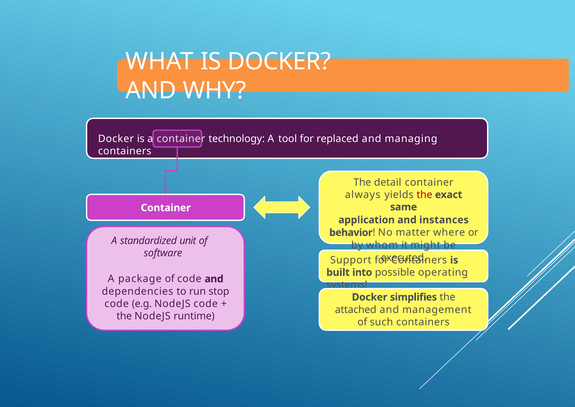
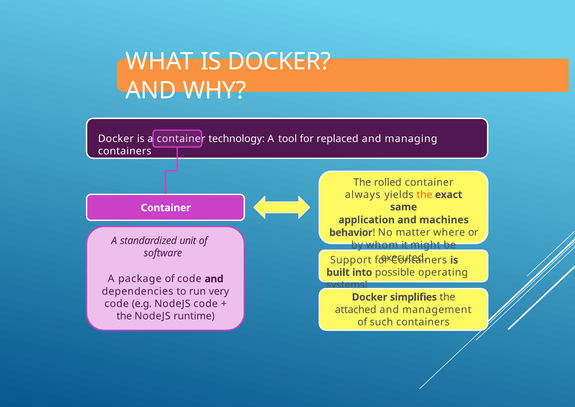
detail: detail -> rolled
the at (424, 195) colour: red -> orange
instances: instances -> machines
stop: stop -> very
